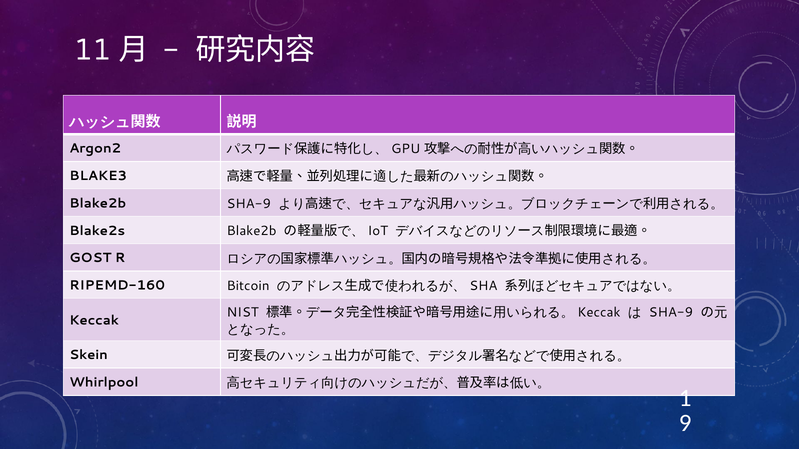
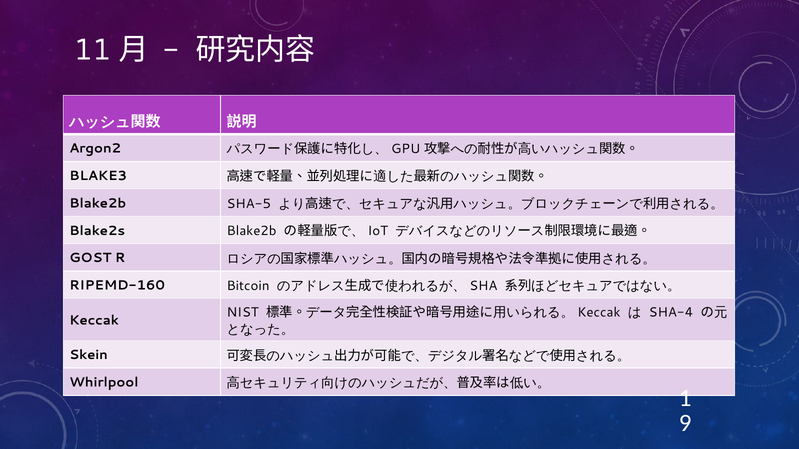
Blake2b SHA-9: SHA-9 -> SHA-5
SHA-9 at (671, 313): SHA-9 -> SHA-4
